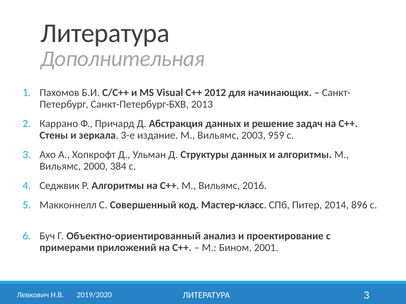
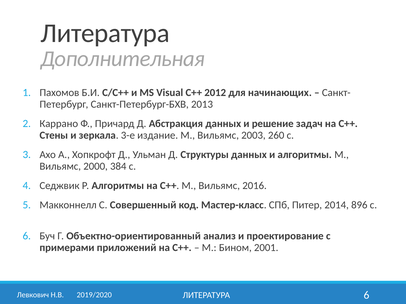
959: 959 -> 260
ЛИТЕРАТУРА 3: 3 -> 6
